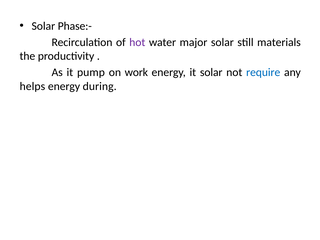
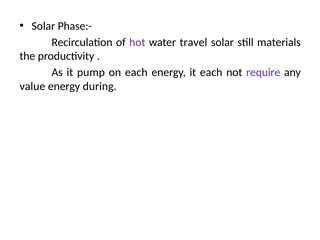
major: major -> travel
on work: work -> each
it solar: solar -> each
require colour: blue -> purple
helps: helps -> value
